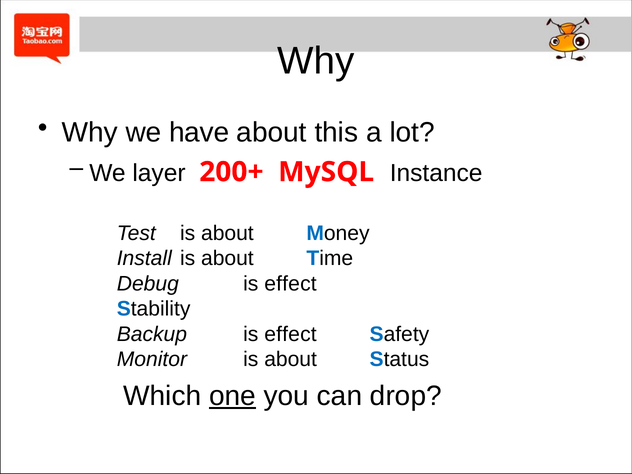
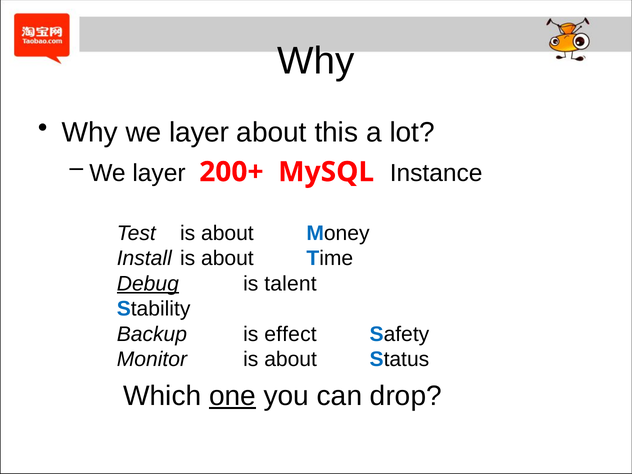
Why we have: have -> layer
Debug underline: none -> present
effect at (290, 284): effect -> talent
